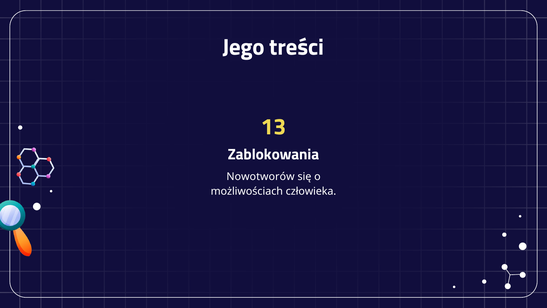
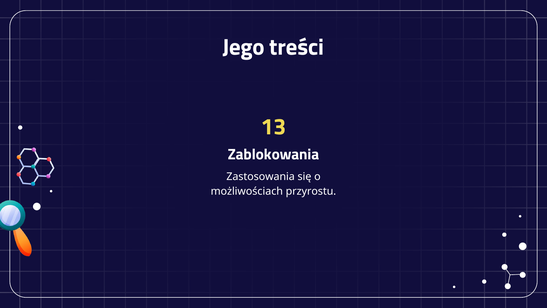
Nowotworów: Nowotworów -> Zastosowania
człowieka: człowieka -> przyrostu
